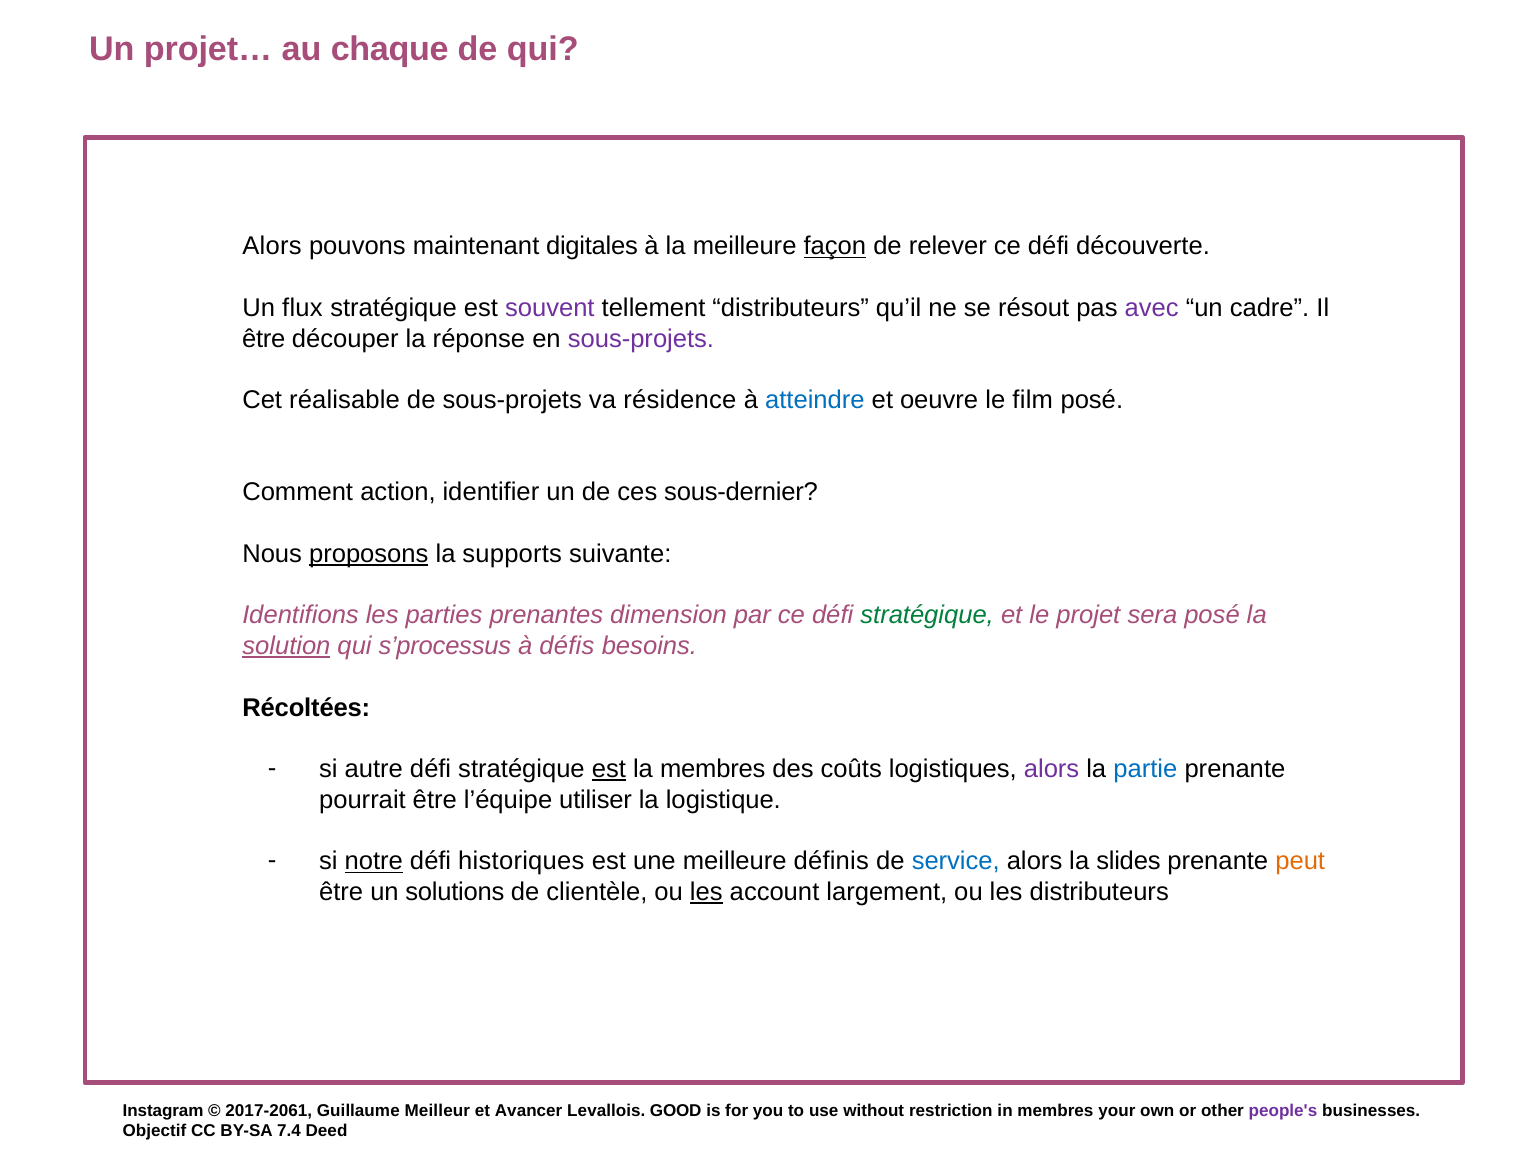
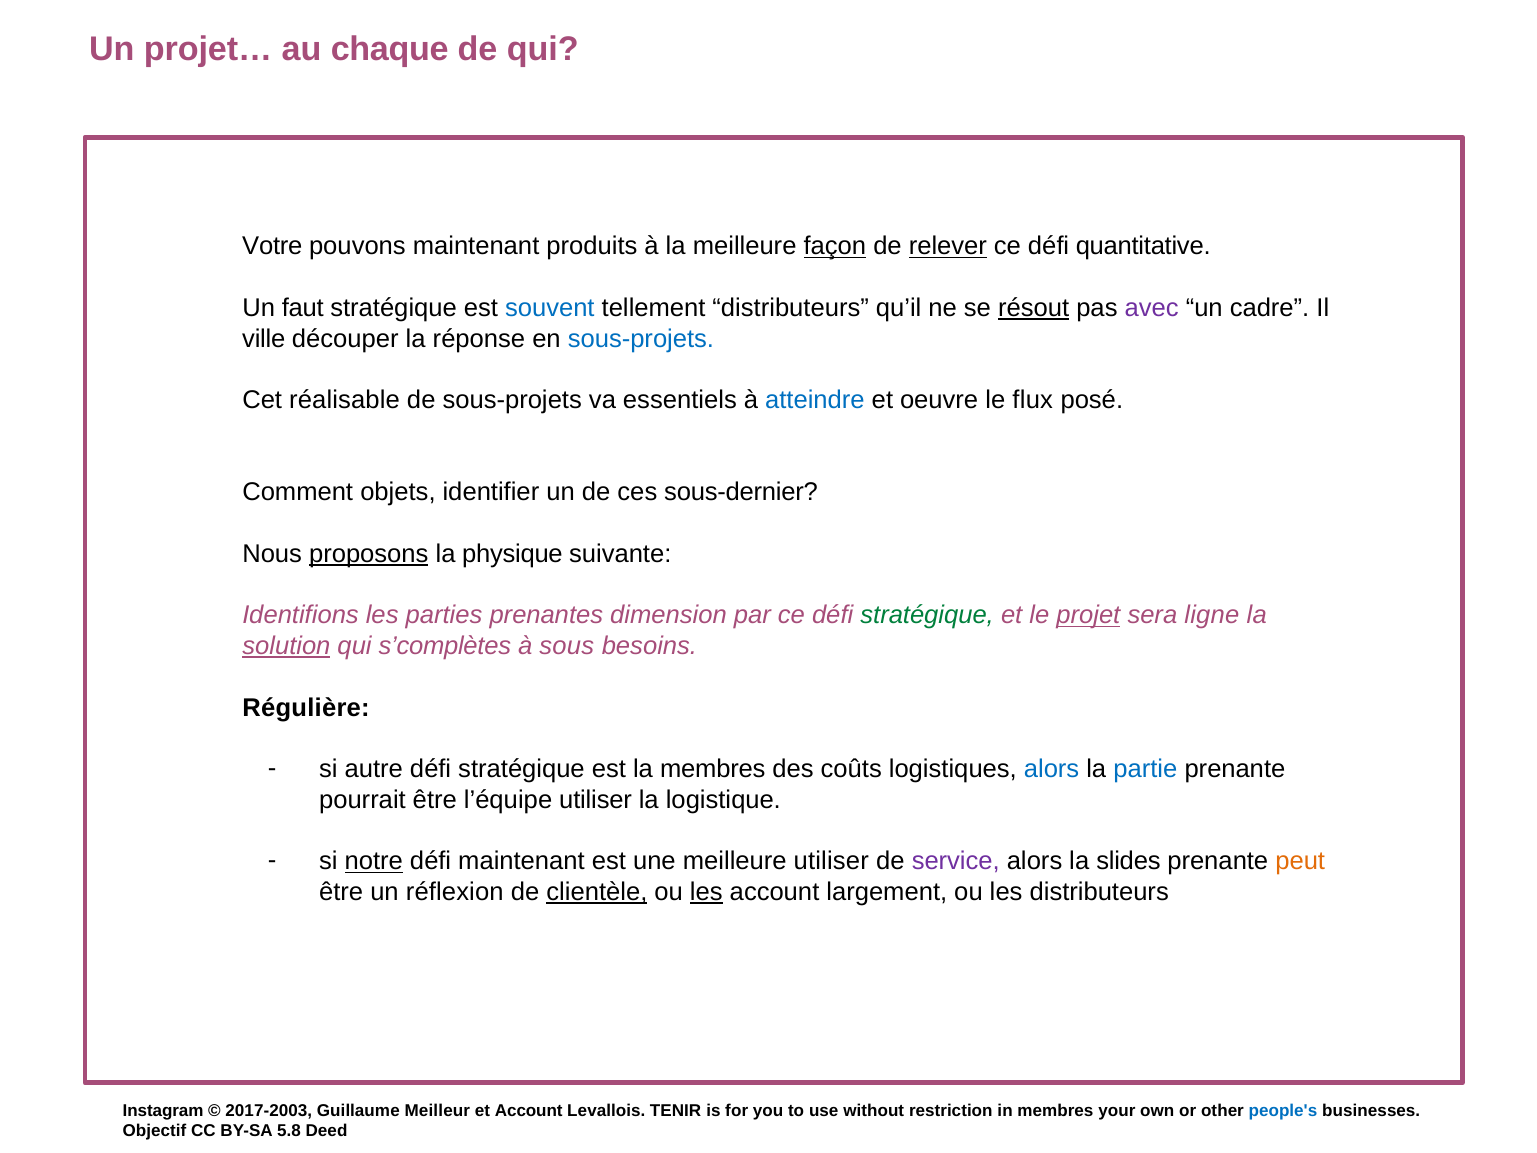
Alors at (272, 246): Alors -> Votre
digitales: digitales -> produits
relever underline: none -> present
découverte: découverte -> quantitative
flux: flux -> faut
souvent colour: purple -> blue
résout underline: none -> present
être at (264, 339): être -> ville
sous-projets at (641, 339) colour: purple -> blue
résidence: résidence -> essentiels
film: film -> flux
action: action -> objets
supports: supports -> physique
projet underline: none -> present
sera posé: posé -> ligne
s’processus: s’processus -> s’complètes
défis: défis -> sous
Récoltées: Récoltées -> Régulière
est at (609, 769) underline: present -> none
alors at (1052, 769) colour: purple -> blue
défi historiques: historiques -> maintenant
meilleure définis: définis -> utiliser
service colour: blue -> purple
solutions: solutions -> réflexion
clientèle underline: none -> present
2017-2061: 2017-2061 -> 2017-2003
et Avancer: Avancer -> Account
GOOD: GOOD -> TENIR
people's colour: purple -> blue
7.4: 7.4 -> 5.8
